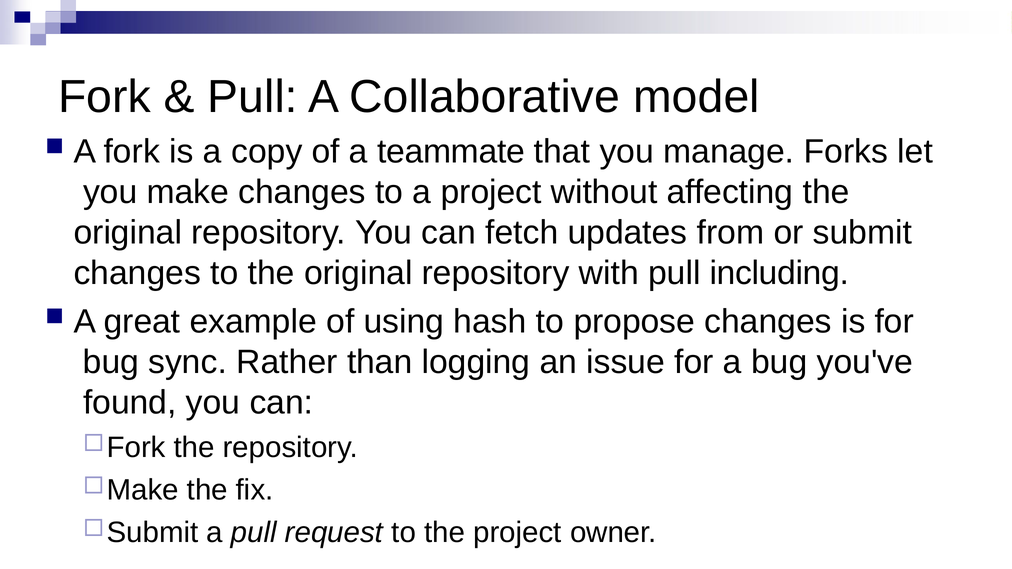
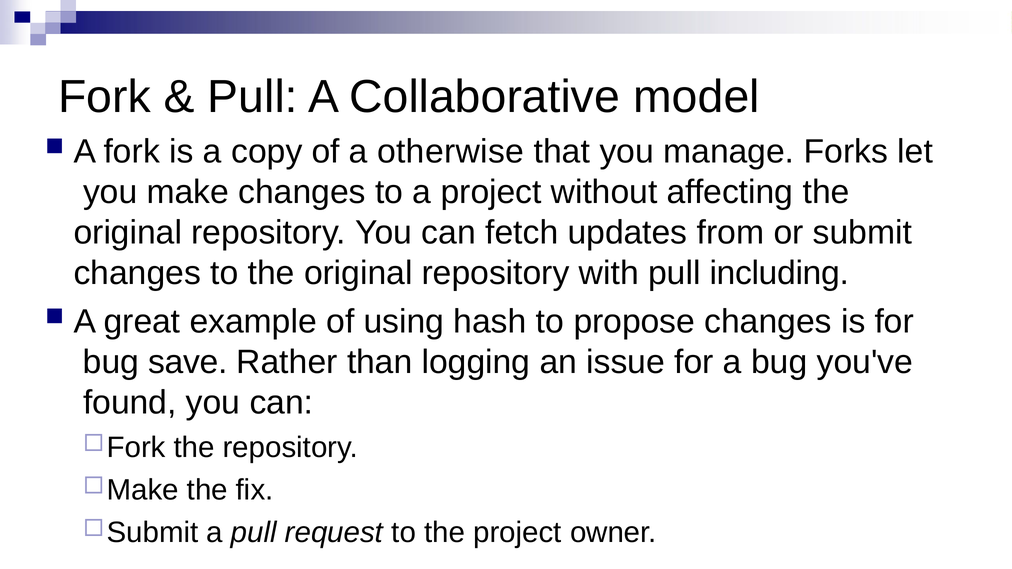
teammate: teammate -> otherwise
sync: sync -> save
